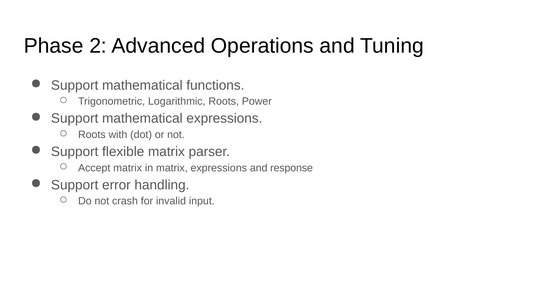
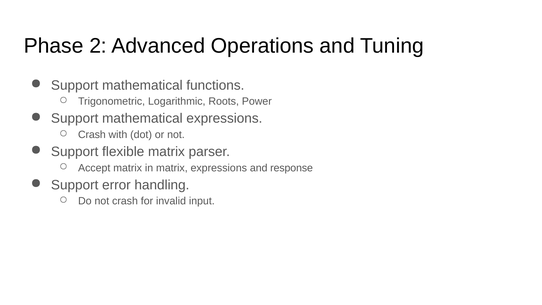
Roots at (92, 135): Roots -> Crash
